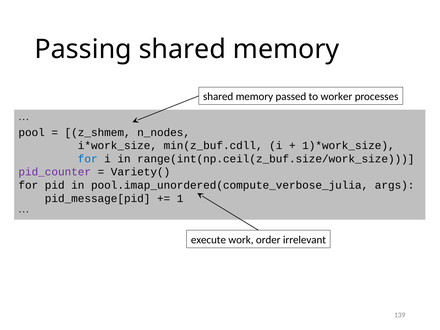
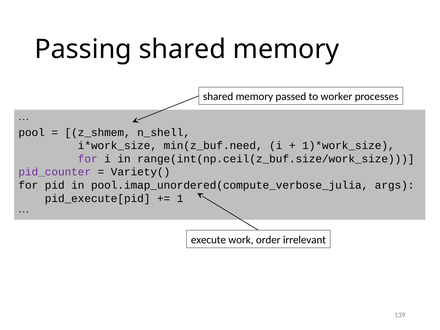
n_nodes: n_nodes -> n_shell
min(z_buf.cdll: min(z_buf.cdll -> min(z_buf.need
for at (88, 159) colour: blue -> purple
pid_message[pid: pid_message[pid -> pid_execute[pid
